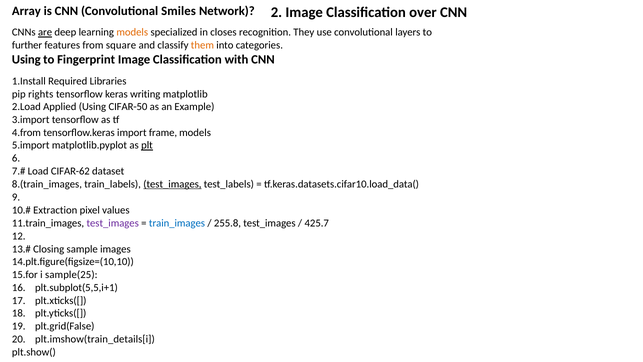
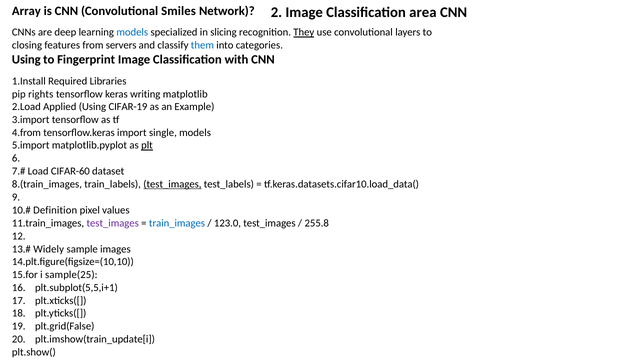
over: over -> area
are underline: present -> none
models at (132, 32) colour: orange -> blue
closes: closes -> slicing
They underline: none -> present
further: further -> closing
square: square -> servers
them colour: orange -> blue
CIFAR-50: CIFAR-50 -> CIFAR-19
frame: frame -> single
CIFAR-62: CIFAR-62 -> CIFAR-60
Extraction: Extraction -> Definition
255.8: 255.8 -> 123.0
425.7: 425.7 -> 255.8
Closing: Closing -> Widely
plt.imshow(train_details[i: plt.imshow(train_details[i -> plt.imshow(train_update[i
